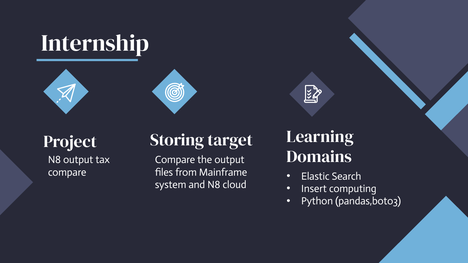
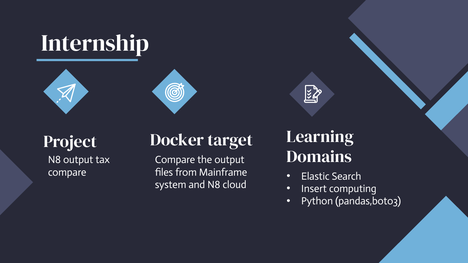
Storing: Storing -> Docker
